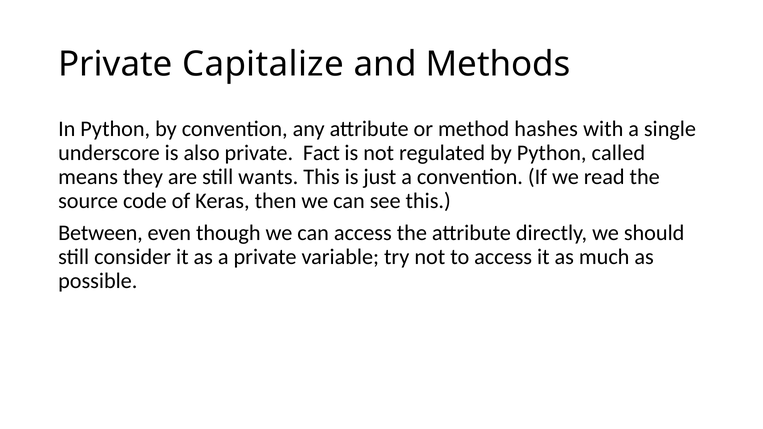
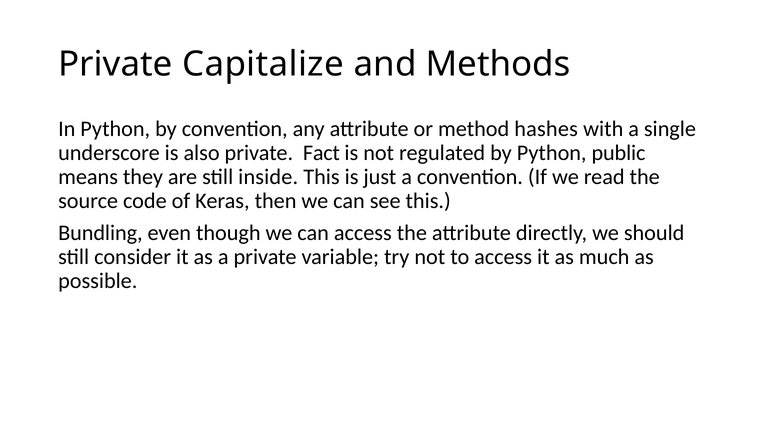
called: called -> public
wants: wants -> inside
Between: Between -> Bundling
